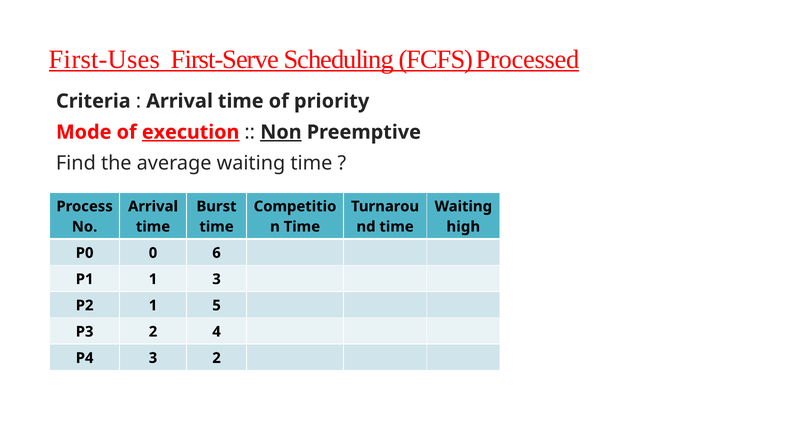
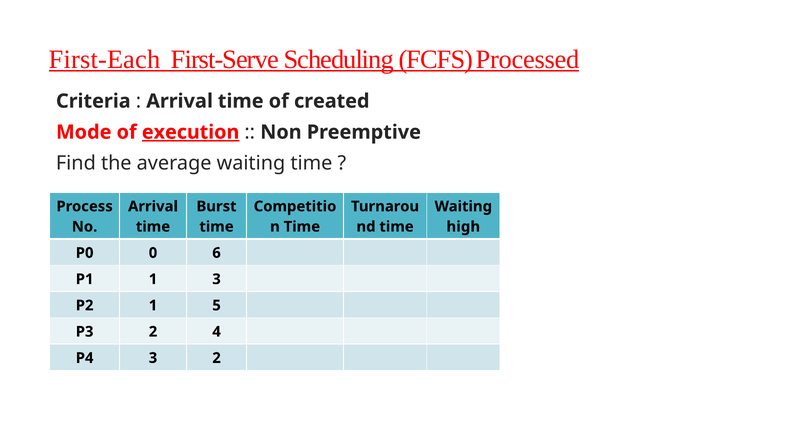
First-Uses: First-Uses -> First-Each
priority: priority -> created
Non underline: present -> none
